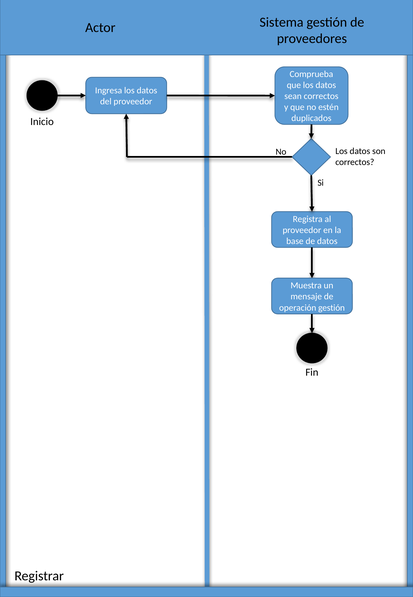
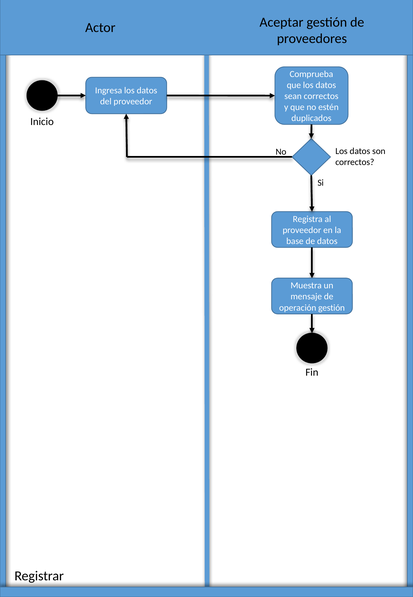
Sistema: Sistema -> Aceptar
